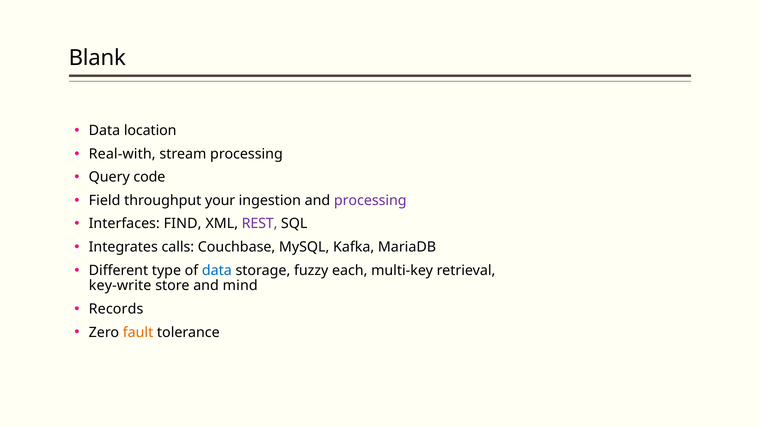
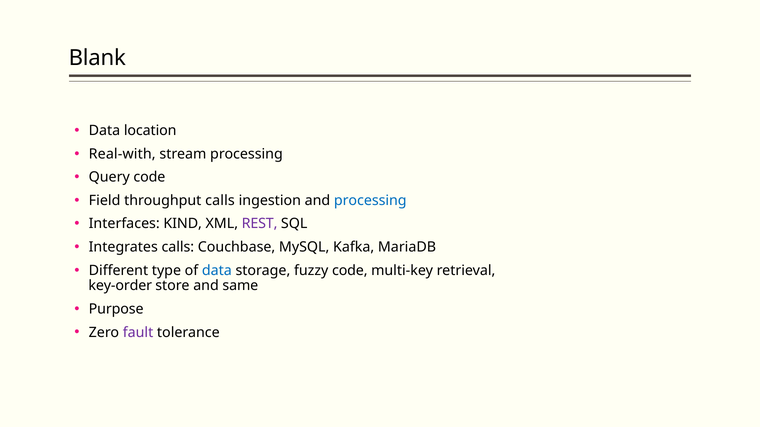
throughput your: your -> calls
processing at (370, 201) colour: purple -> blue
FIND: FIND -> KIND
fuzzy each: each -> code
key-write: key-write -> key-order
mind: mind -> same
Records: Records -> Purpose
fault colour: orange -> purple
